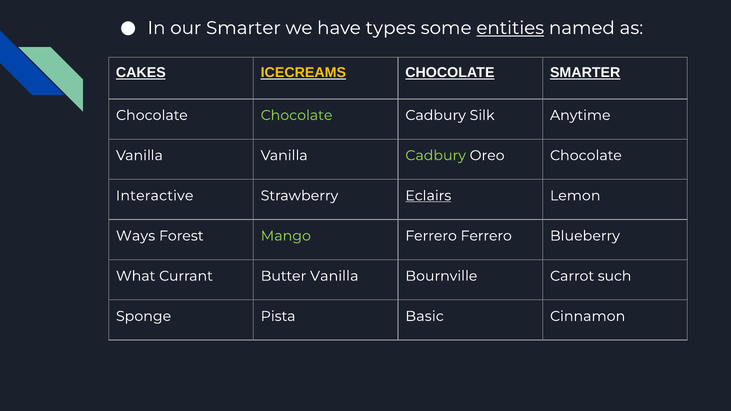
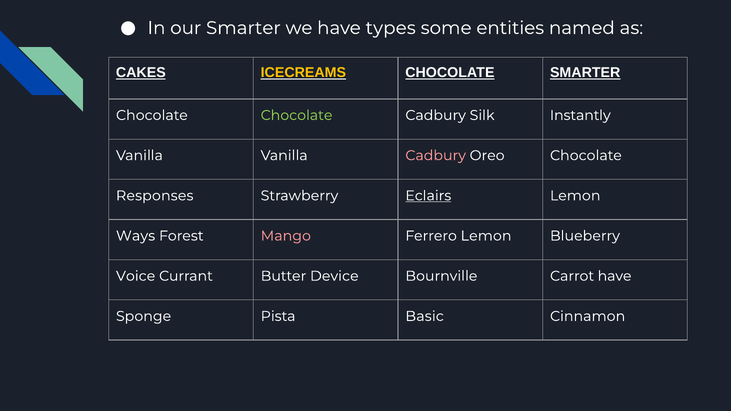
entities underline: present -> none
Anytime: Anytime -> Instantly
Cadbury at (436, 156) colour: light green -> pink
Interactive: Interactive -> Responses
Mango colour: light green -> pink
Ferrero Ferrero: Ferrero -> Lemon
What: What -> Voice
Butter Vanilla: Vanilla -> Device
Carrot such: such -> have
